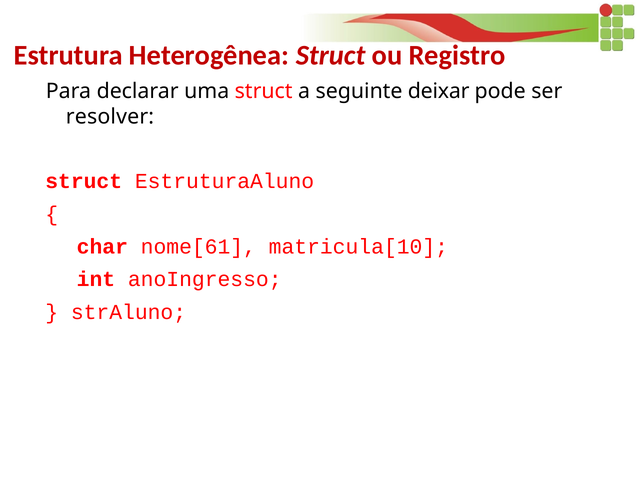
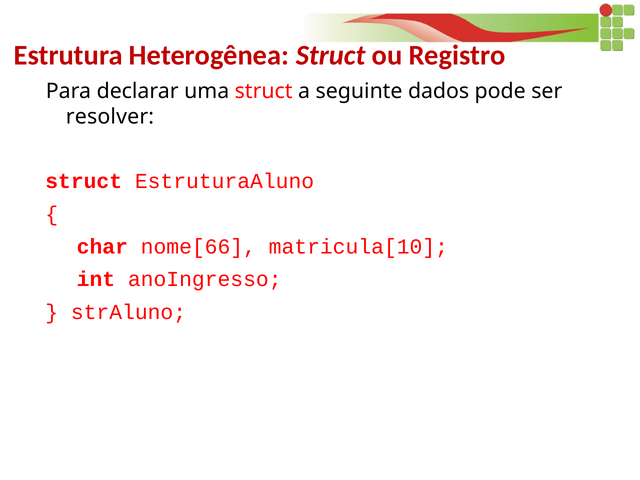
deixar: deixar -> dados
nome[61: nome[61 -> nome[66
